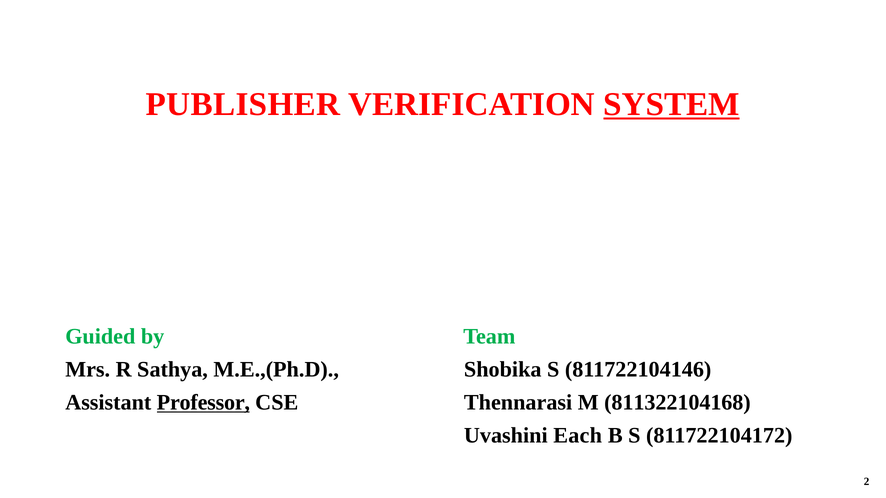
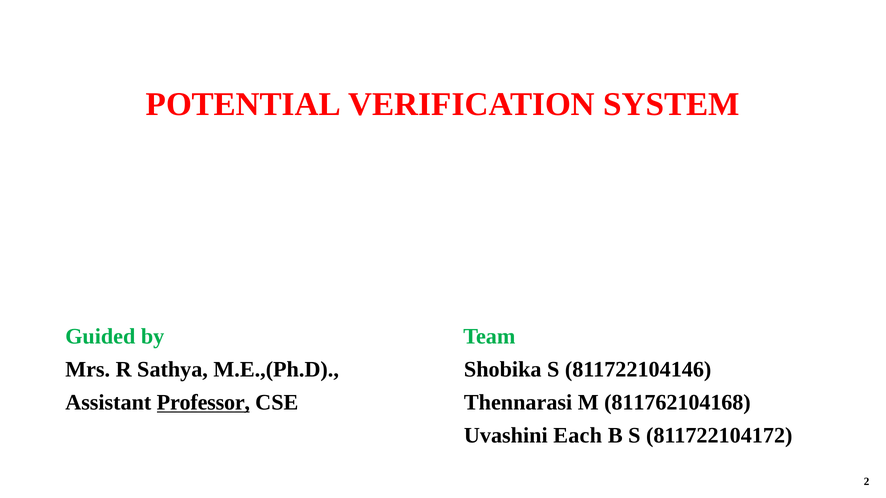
PUBLISHER: PUBLISHER -> POTENTIAL
SYSTEM underline: present -> none
811322104168: 811322104168 -> 811762104168
